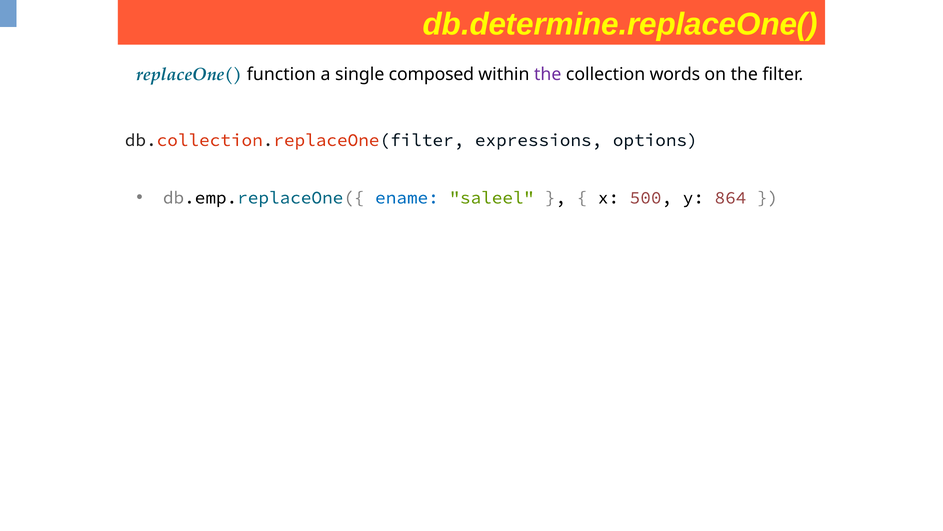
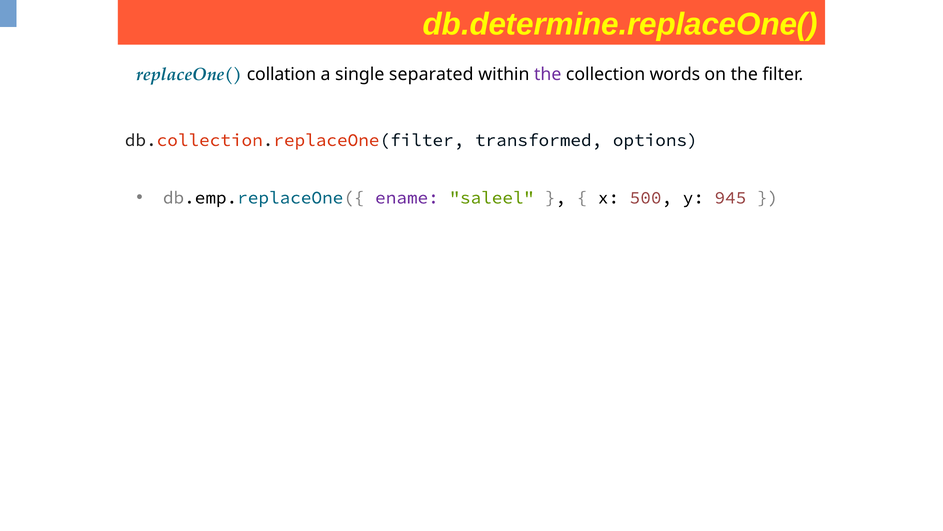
function: function -> collation
composed: composed -> separated
expressions: expressions -> transformed
ename colour: blue -> purple
864: 864 -> 945
